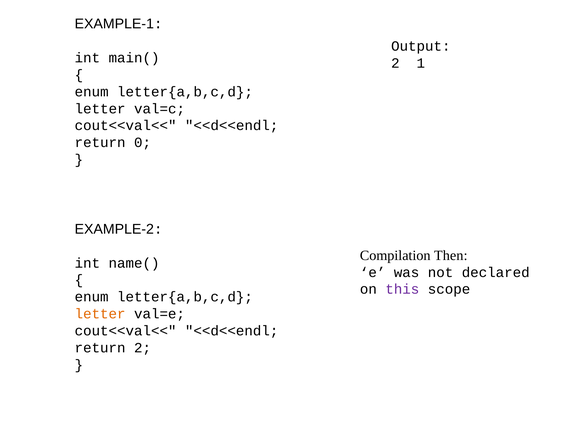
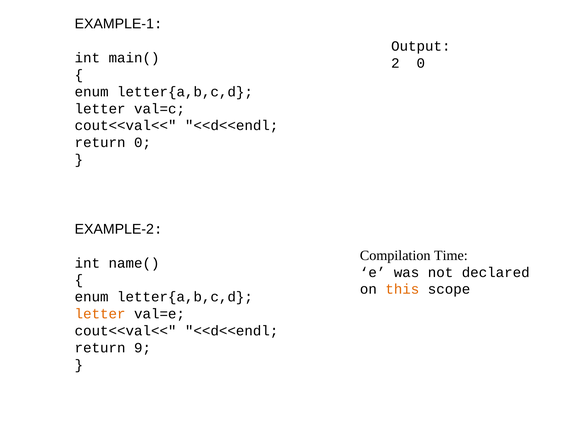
2 1: 1 -> 0
Then: Then -> Time
this colour: purple -> orange
return 2: 2 -> 9
